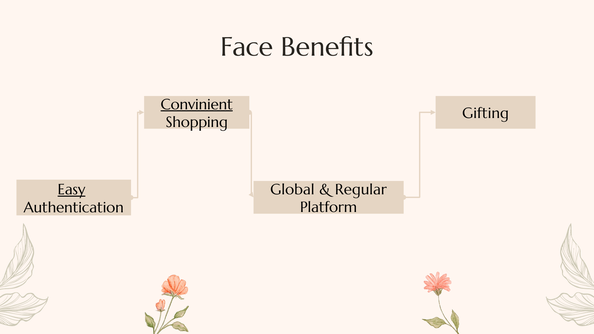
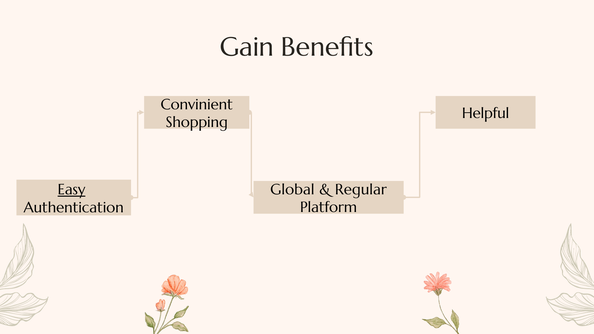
Face: Face -> Gain
Convinient underline: present -> none
Gifting: Gifting -> Helpful
